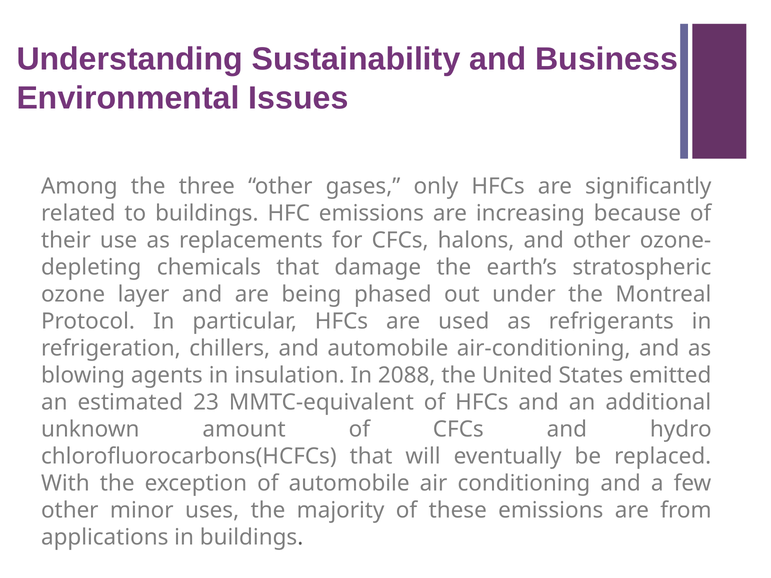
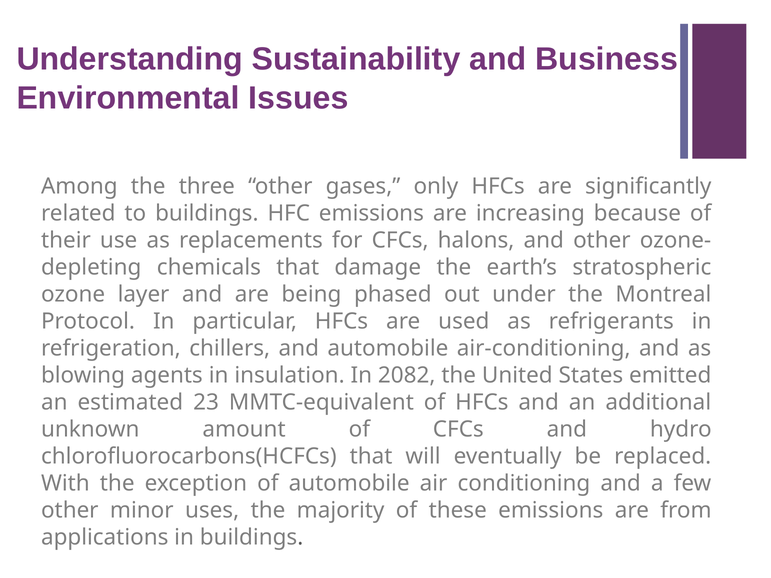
2088: 2088 -> 2082
